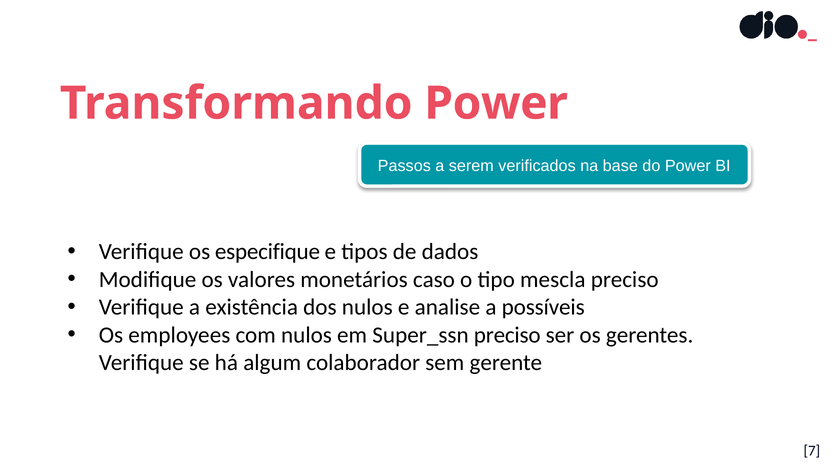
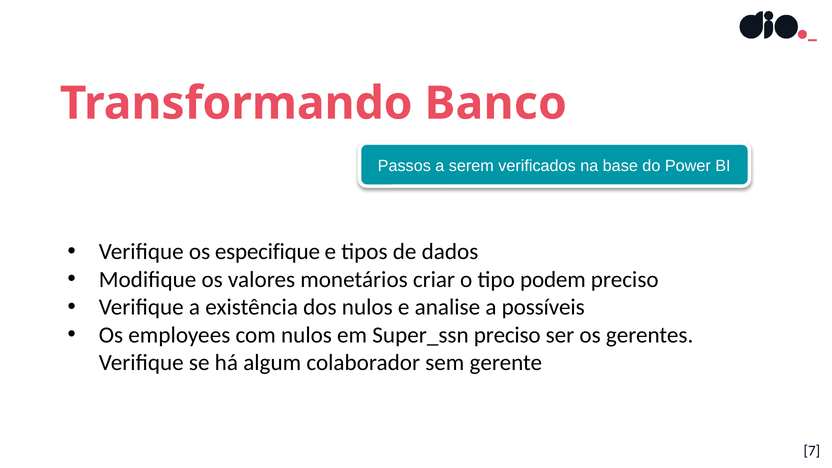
Transformando Power: Power -> Banco
caso: caso -> criar
mescla: mescla -> podem
